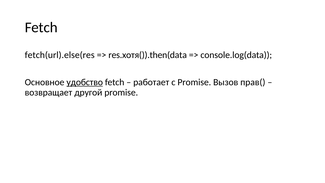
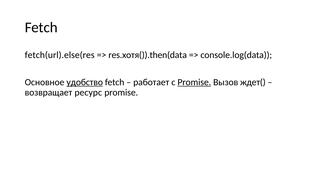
Promise at (194, 82) underline: none -> present
прав(: прав( -> ждет(
другой: другой -> ресурс
